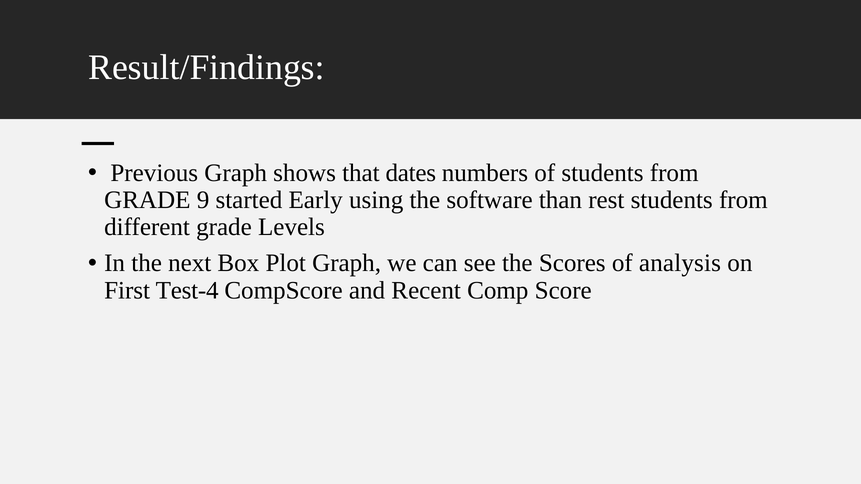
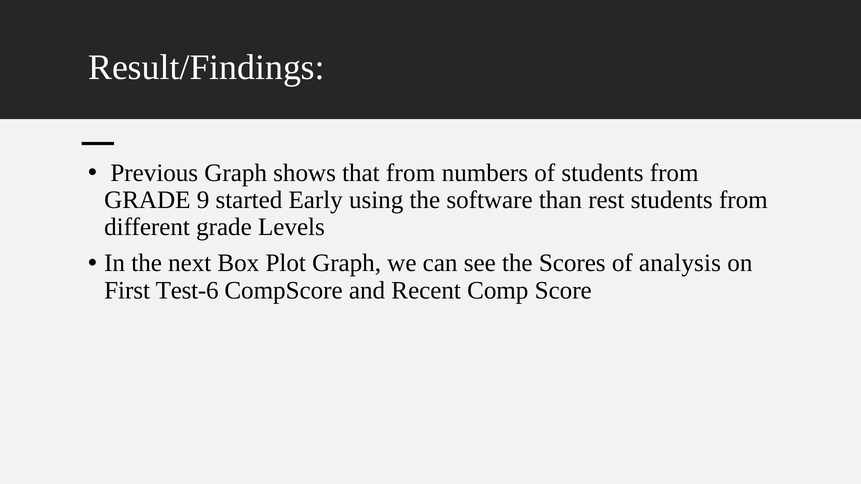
that dates: dates -> from
Test-4: Test-4 -> Test-6
